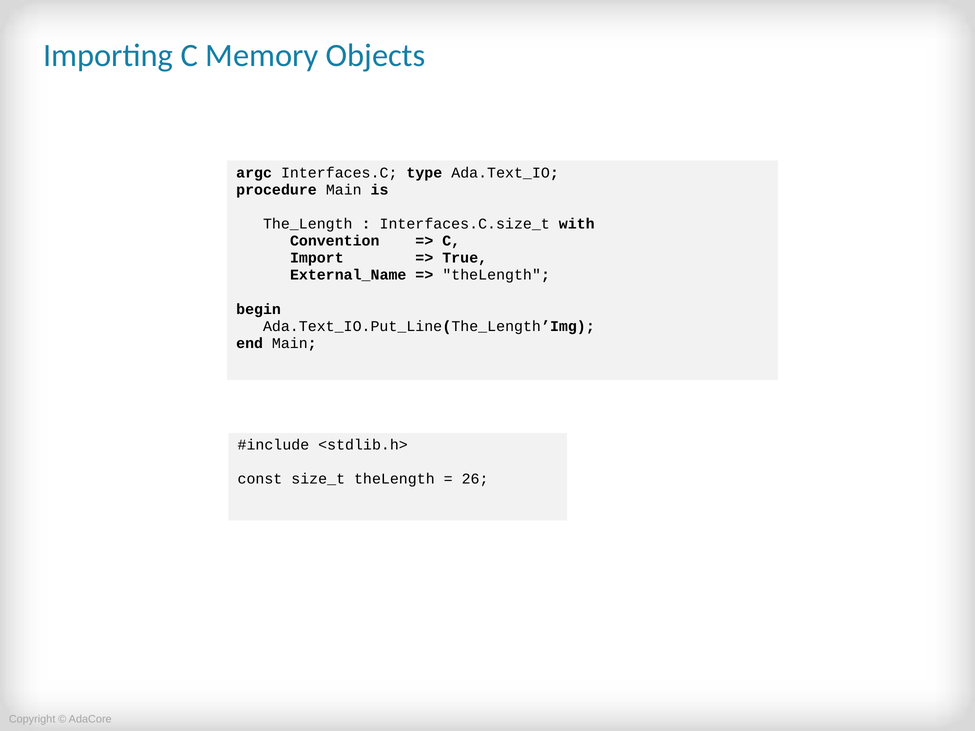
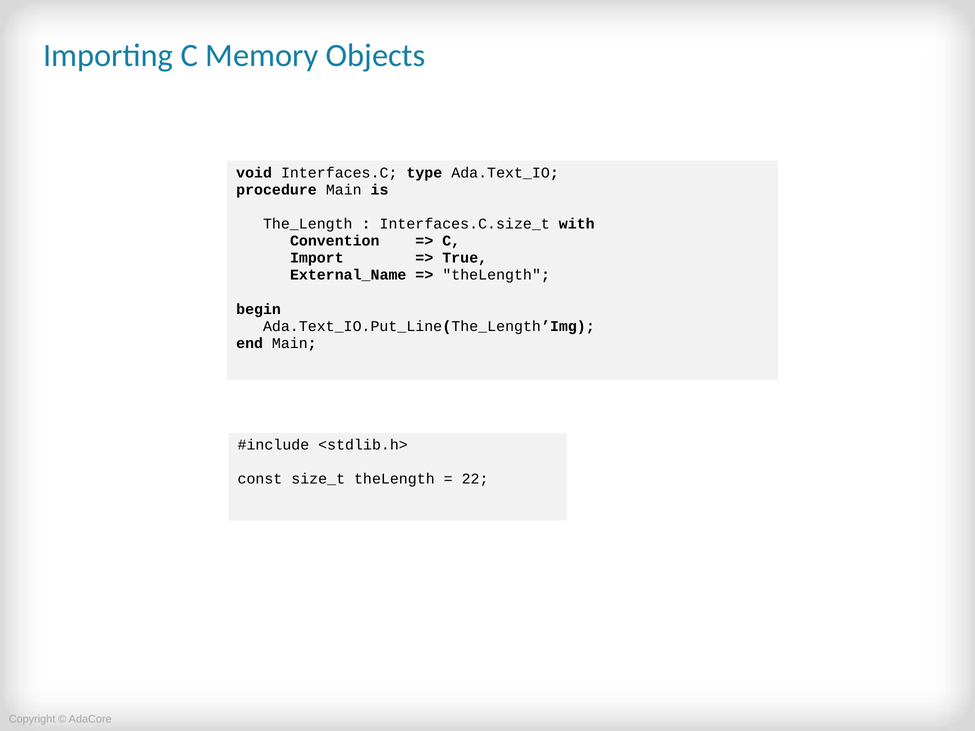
argc: argc -> void
26: 26 -> 22
